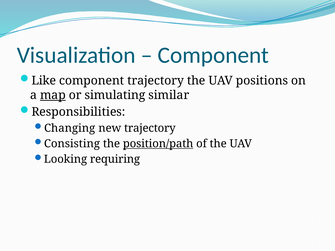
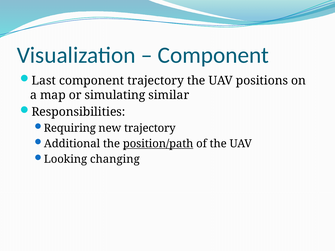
Like: Like -> Last
map underline: present -> none
Changing: Changing -> Requiring
Consisting: Consisting -> Additional
requiring: requiring -> changing
